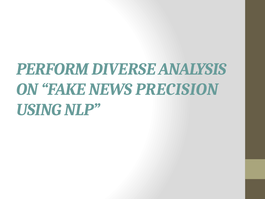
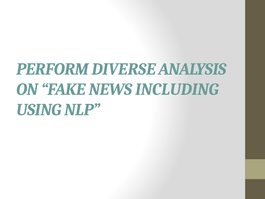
PRECISION: PRECISION -> INCLUDING
